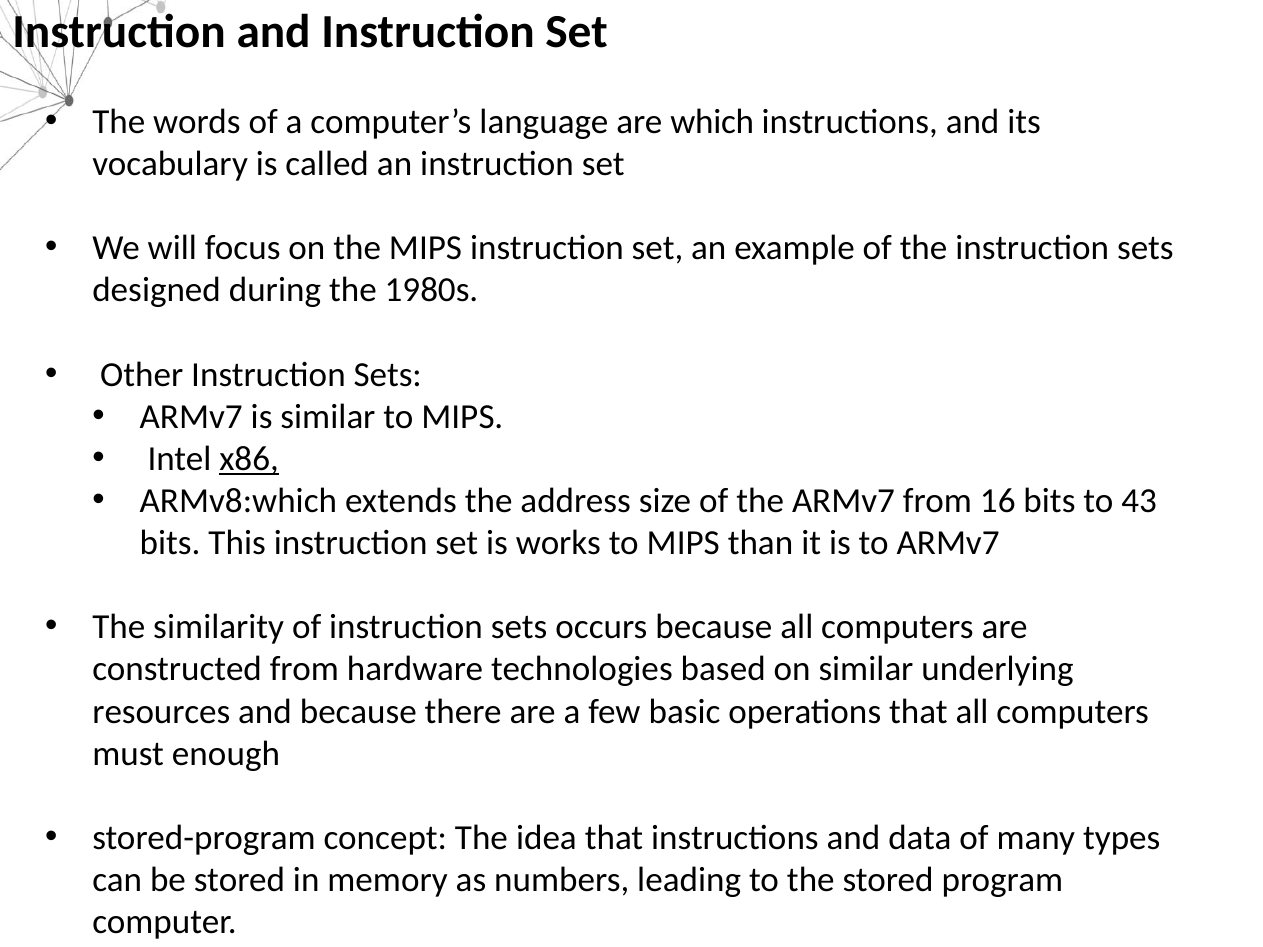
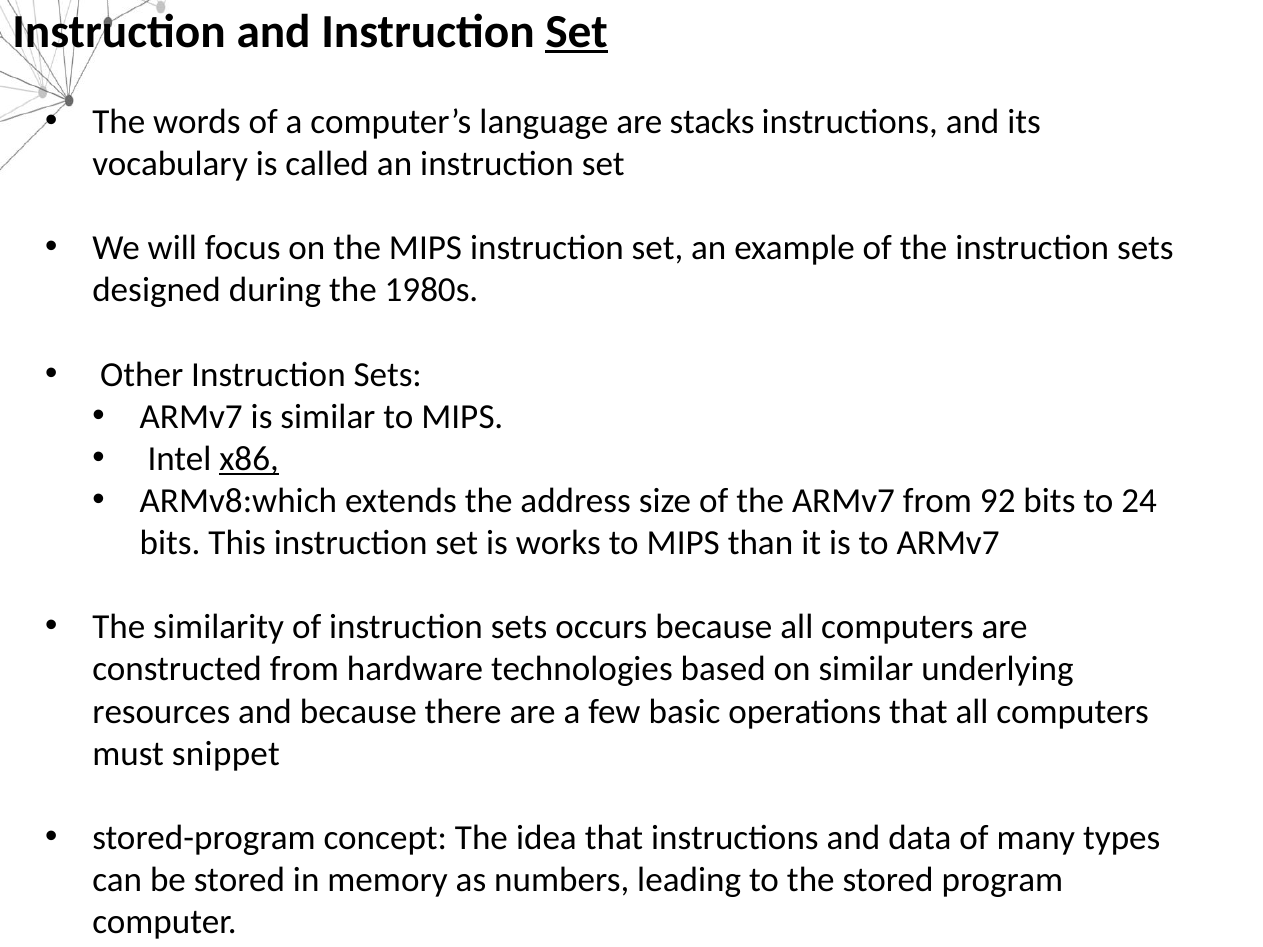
Set at (576, 32) underline: none -> present
which: which -> stacks
16: 16 -> 92
43: 43 -> 24
enough: enough -> snippet
